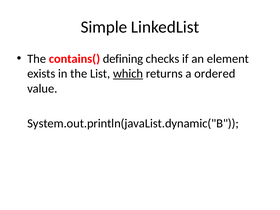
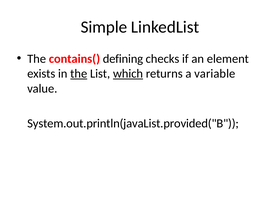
the at (79, 74) underline: none -> present
ordered: ordered -> variable
System.out.println(javaList.dynamic("B: System.out.println(javaList.dynamic("B -> System.out.println(javaList.provided("B
